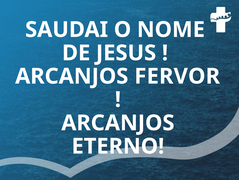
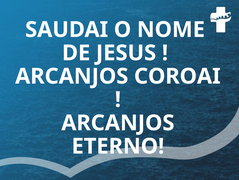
FERVOR: FERVOR -> COROAI
